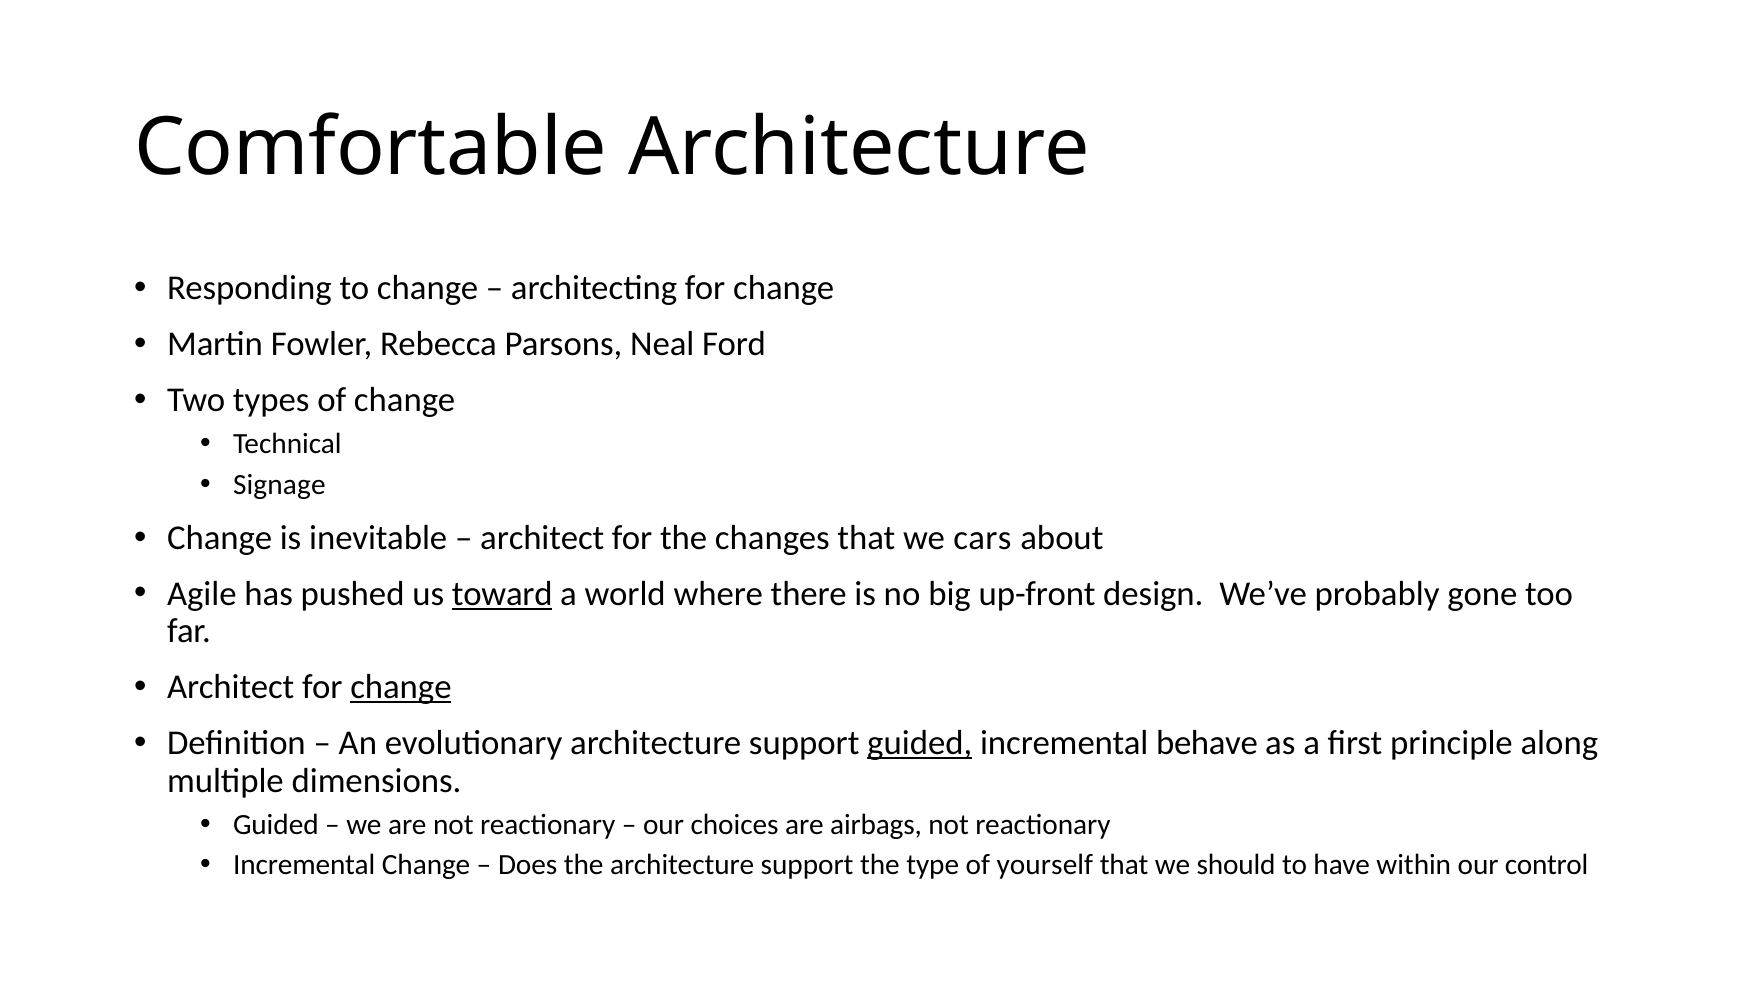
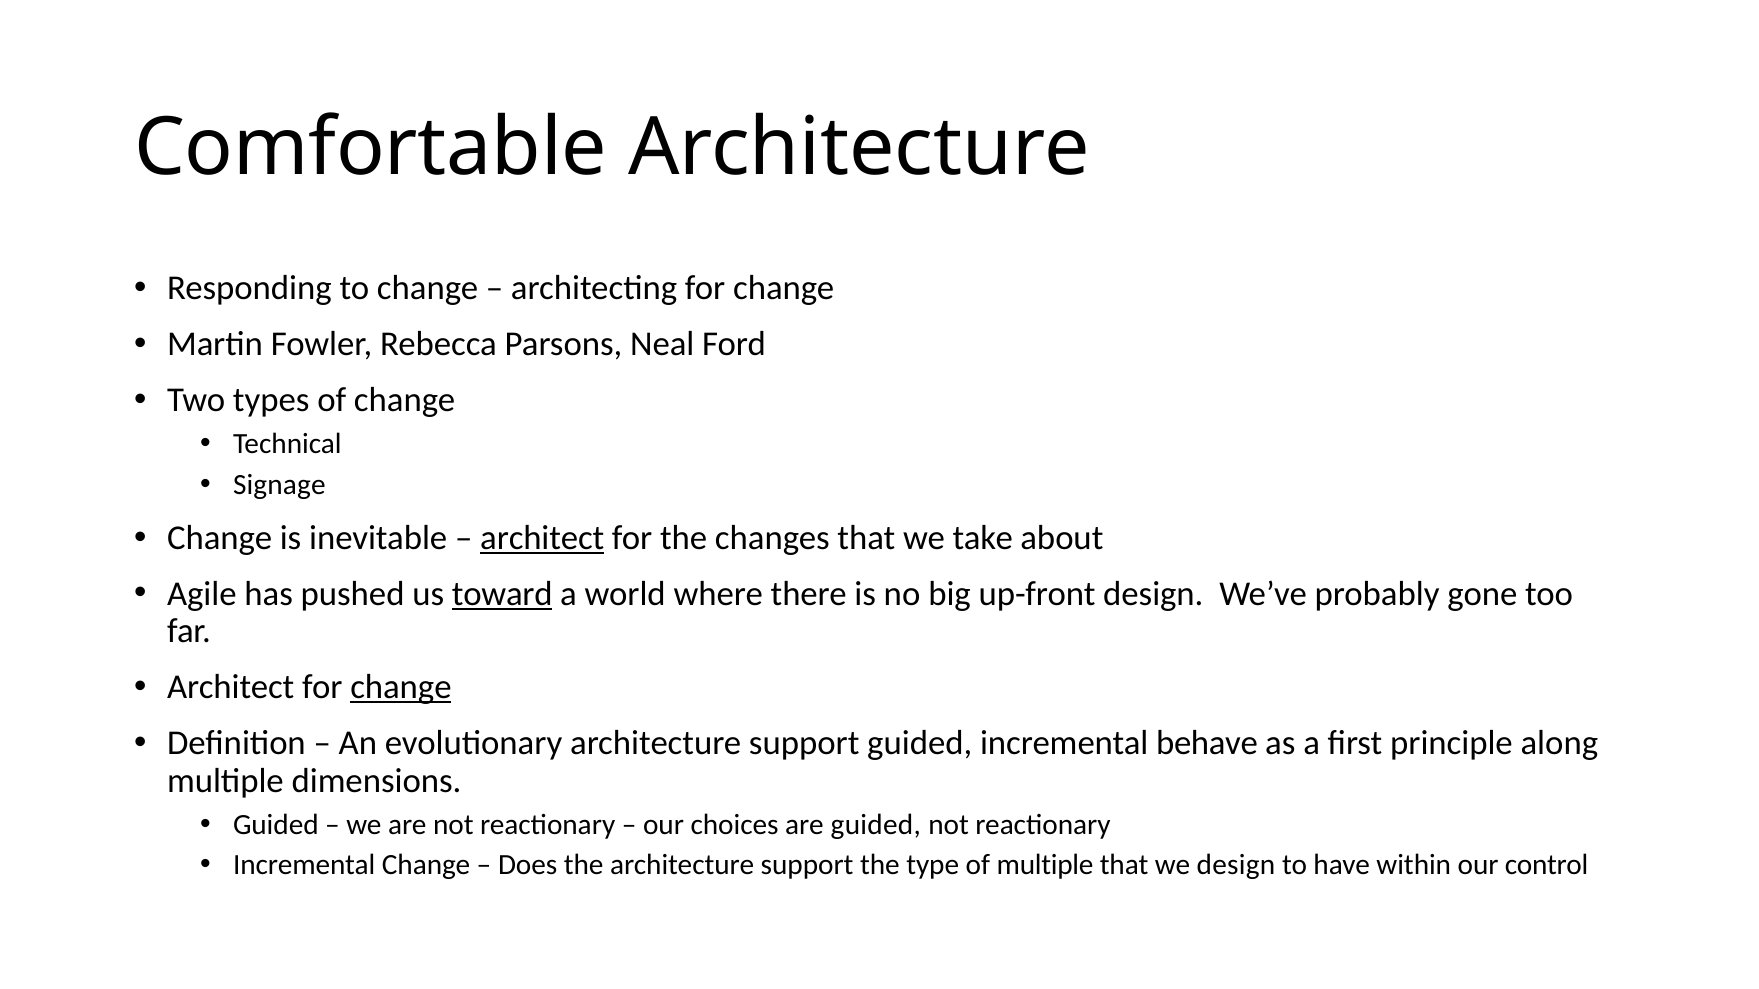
architect at (542, 538) underline: none -> present
cars: cars -> take
guided at (920, 743) underline: present -> none
are airbags: airbags -> guided
of yourself: yourself -> multiple
we should: should -> design
